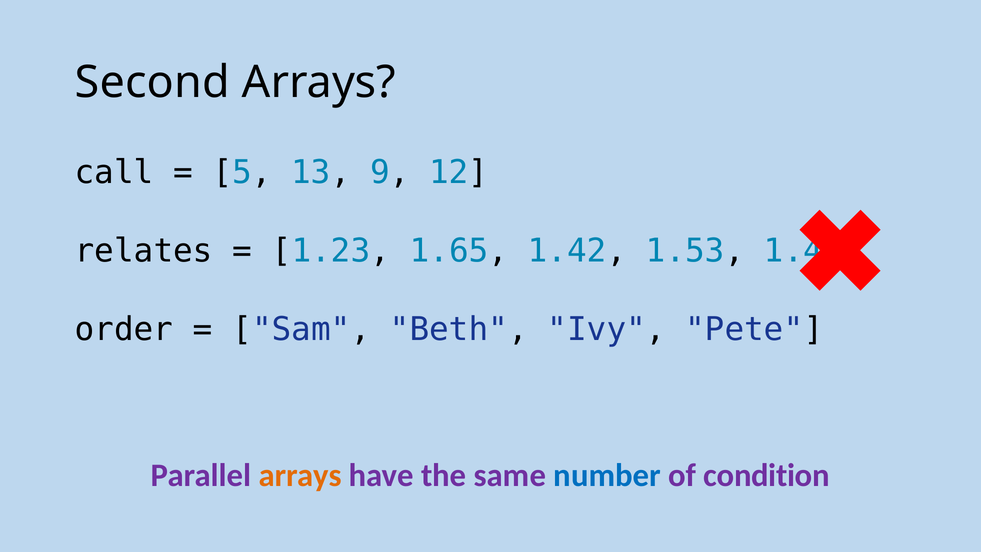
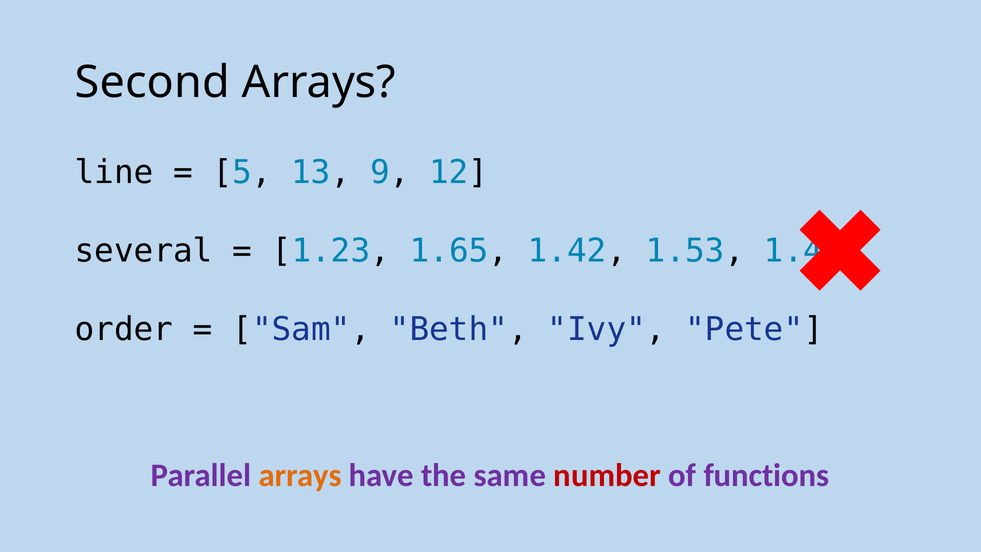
call: call -> line
relates: relates -> several
number colour: blue -> red
condition: condition -> functions
